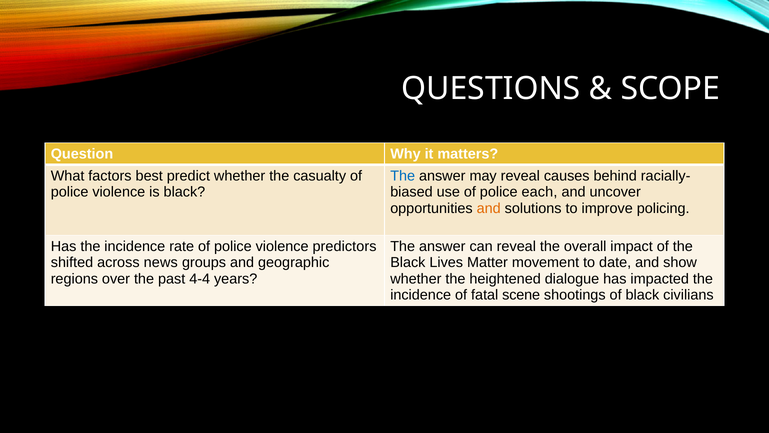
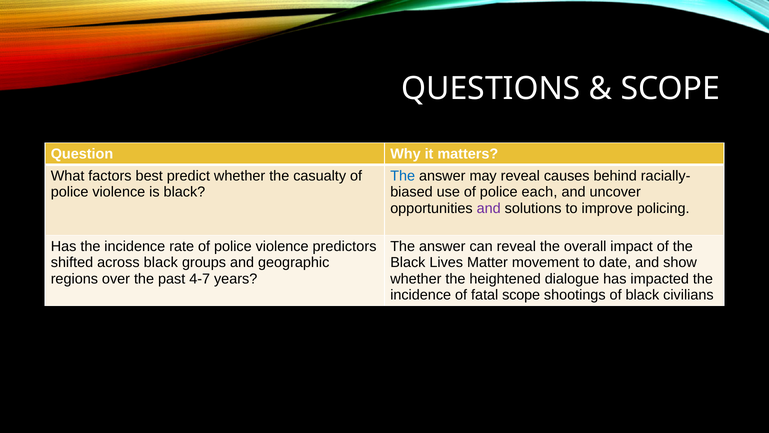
and at (489, 208) colour: orange -> purple
across news: news -> black
4-4: 4-4 -> 4-7
fatal scene: scene -> scope
